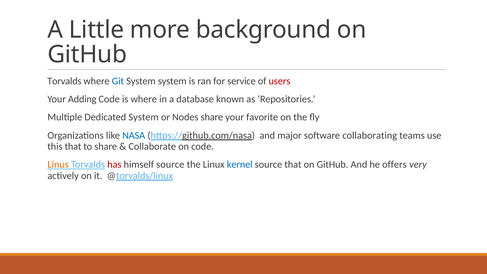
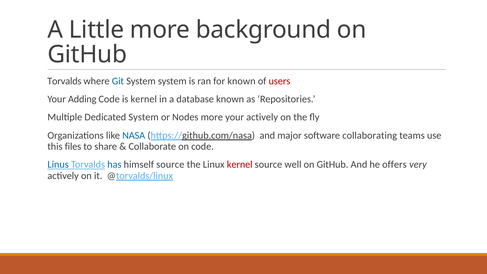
for service: service -> known
is where: where -> kernel
Nodes share: share -> more
your favorite: favorite -> actively
this that: that -> files
Linus colour: orange -> blue
has colour: red -> blue
kernel at (240, 165) colour: blue -> red
source that: that -> well
